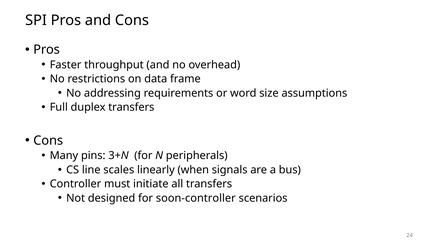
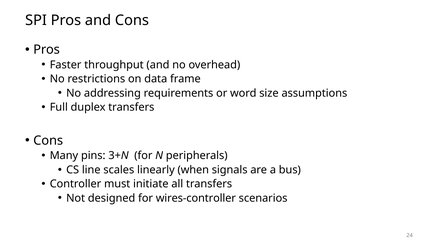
soon-controller: soon-controller -> wires-controller
